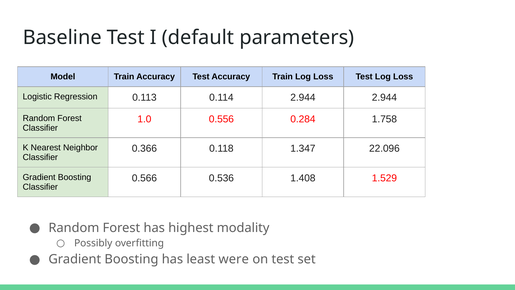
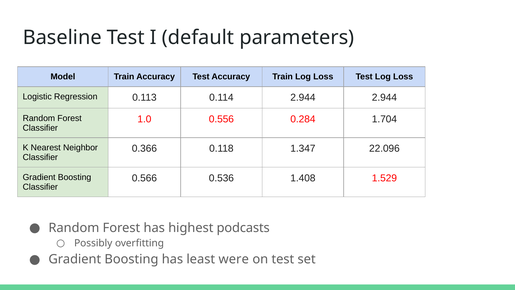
1.758: 1.758 -> 1.704
modality: modality -> podcasts
